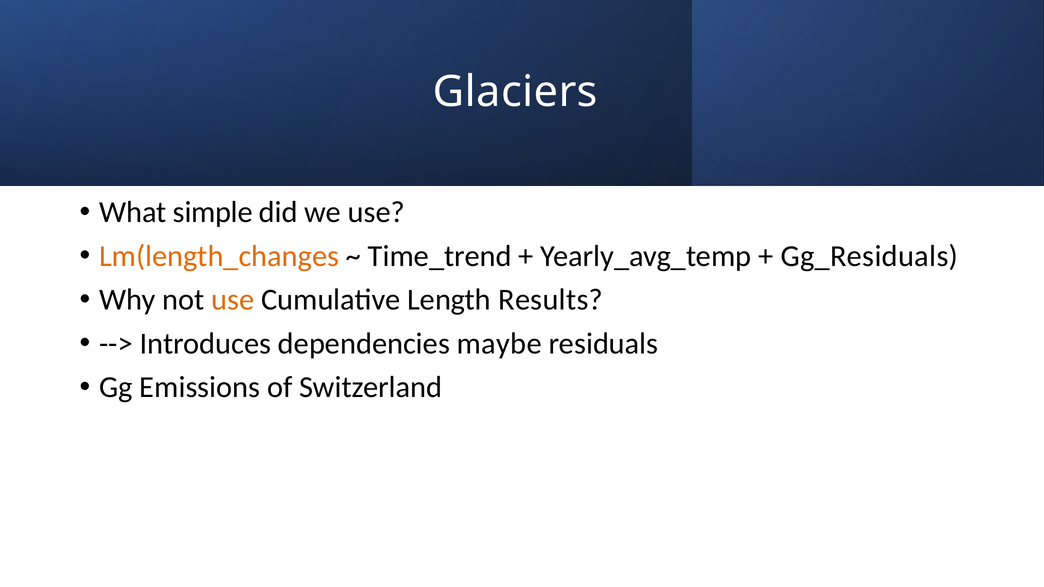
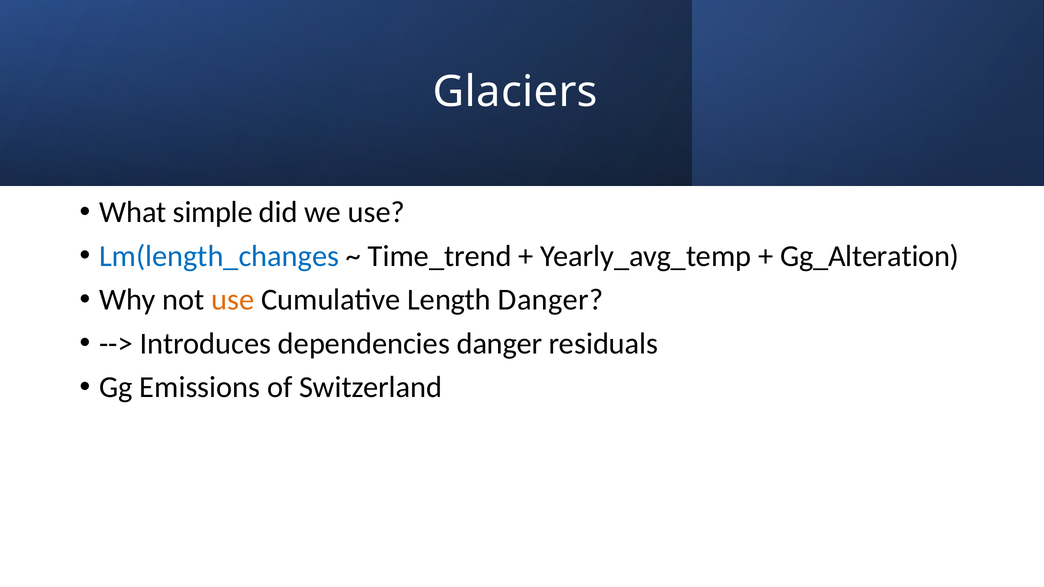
Lm(length_changes colour: orange -> blue
Gg_Residuals: Gg_Residuals -> Gg_Alteration
Length Results: Results -> Danger
dependencies maybe: maybe -> danger
